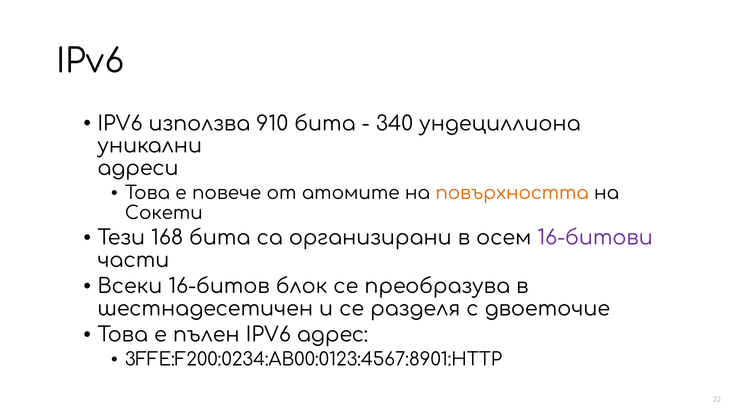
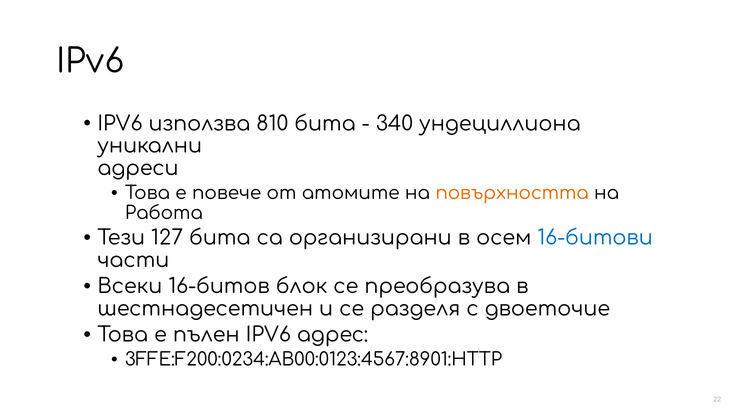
910: 910 -> 810
Сокети: Сокети -> Работа
168: 168 -> 127
16-битови colour: purple -> blue
